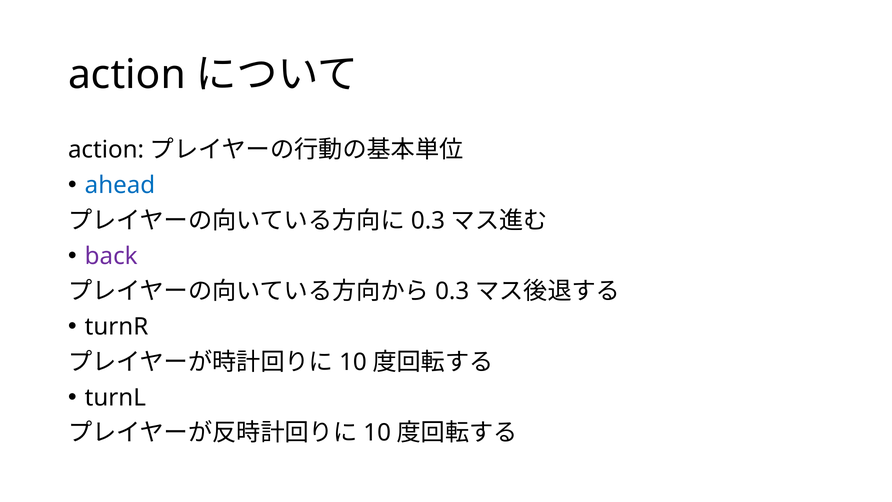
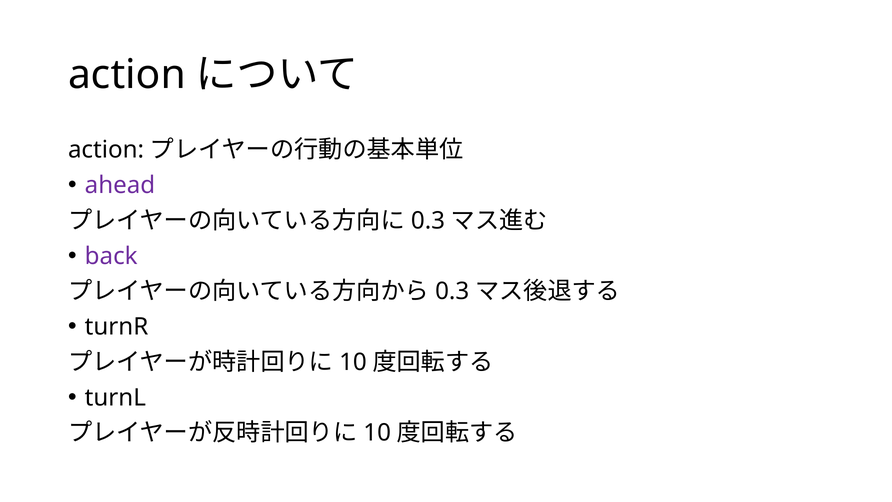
ahead colour: blue -> purple
